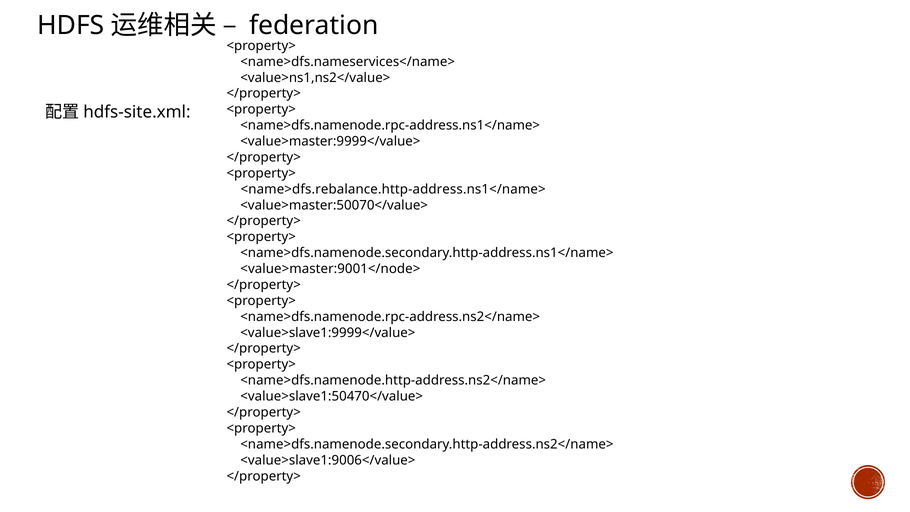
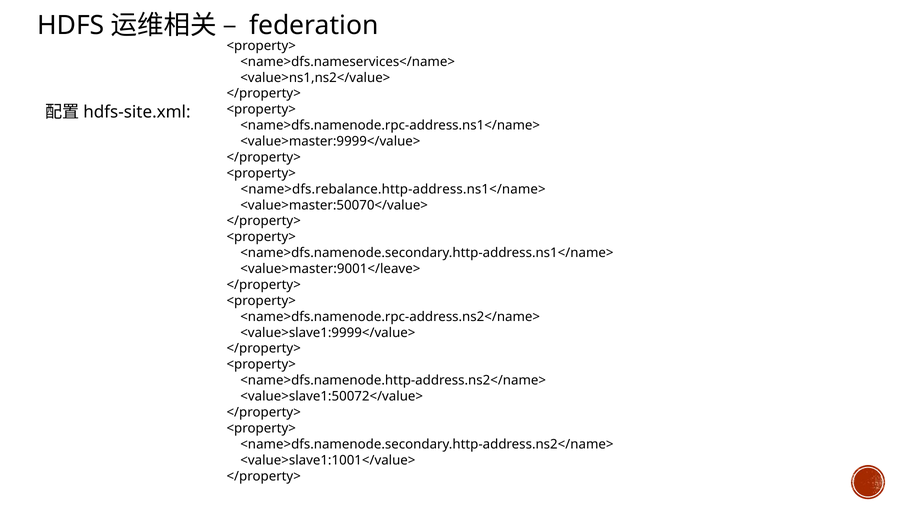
<value>master:9001</node>: <value>master:9001</node> -> <value>master:9001</leave>
<value>slave1:50470</value>: <value>slave1:50470</value> -> <value>slave1:50072</value>
<value>slave1:9006</value>: <value>slave1:9006</value> -> <value>slave1:1001</value>
